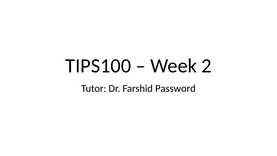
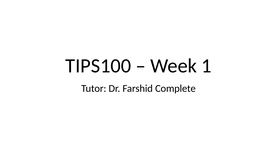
2: 2 -> 1
Password: Password -> Complete
